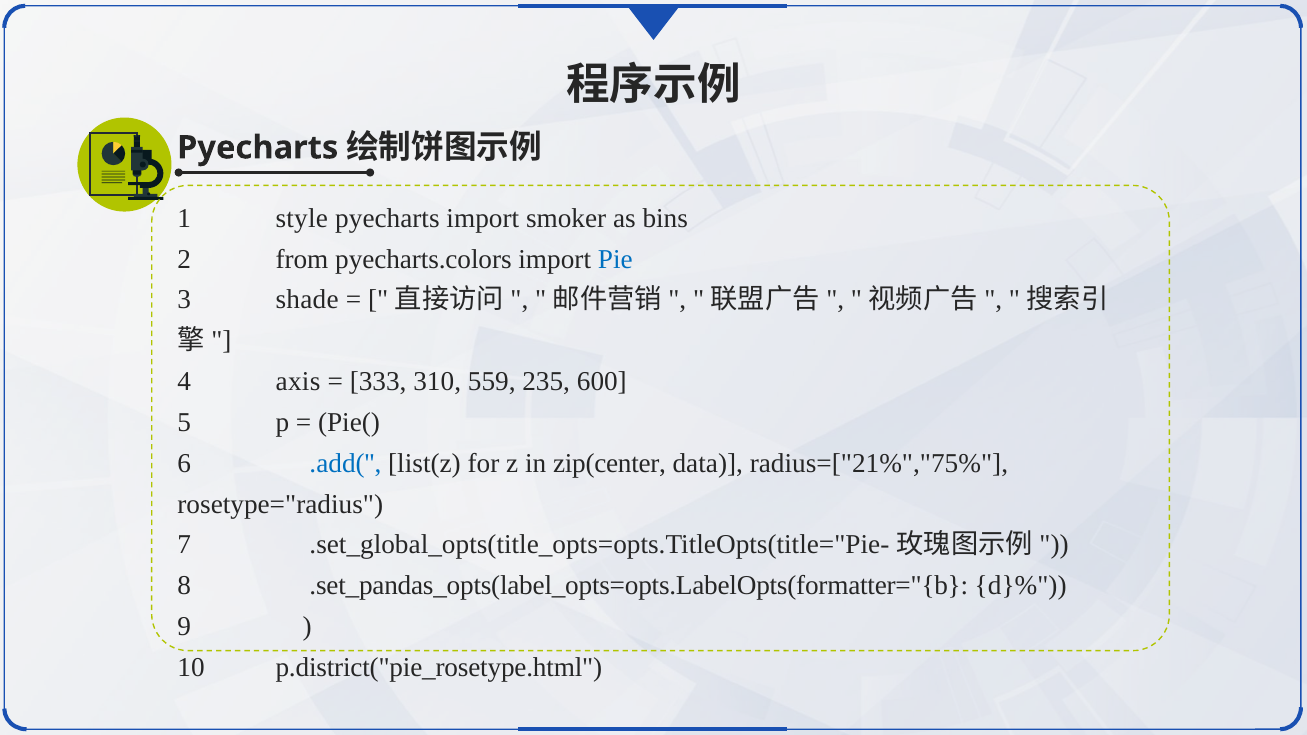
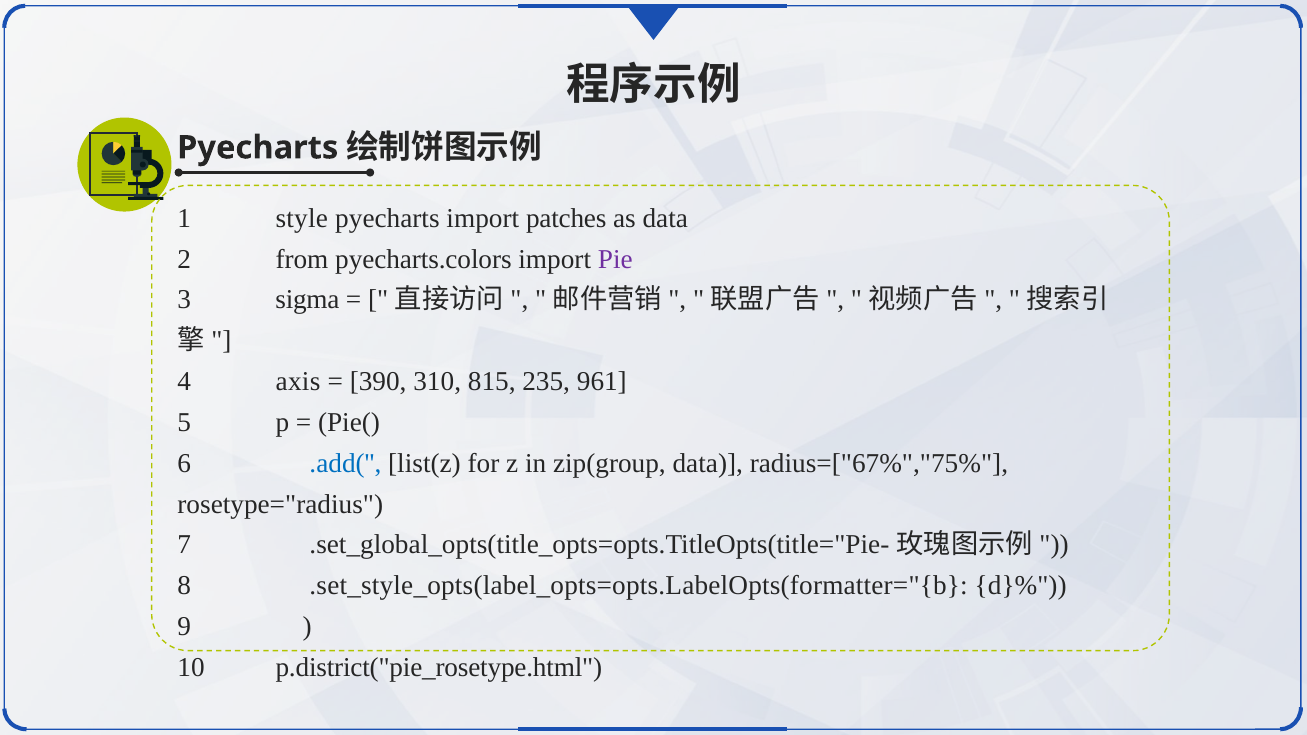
smoker: smoker -> patches
as bins: bins -> data
Pie colour: blue -> purple
shade: shade -> sigma
333: 333 -> 390
559: 559 -> 815
600: 600 -> 961
zip(center: zip(center -> zip(group
radius=["21%","75%: radius=["21%","75% -> radius=["67%","75%
.set_pandas_opts(label_opts=opts.LabelOpts(formatter="{b: .set_pandas_opts(label_opts=opts.LabelOpts(formatter="{b -> .set_style_opts(label_opts=opts.LabelOpts(formatter="{b
